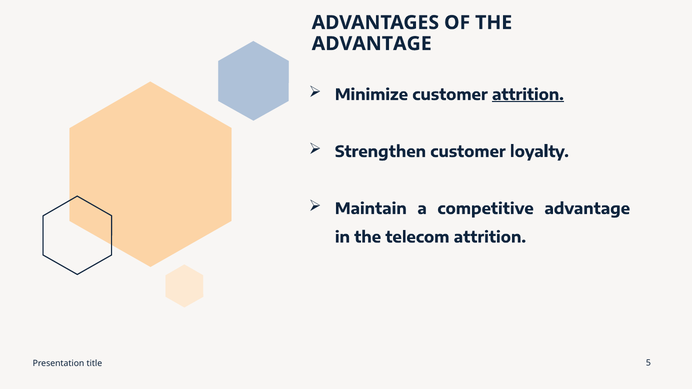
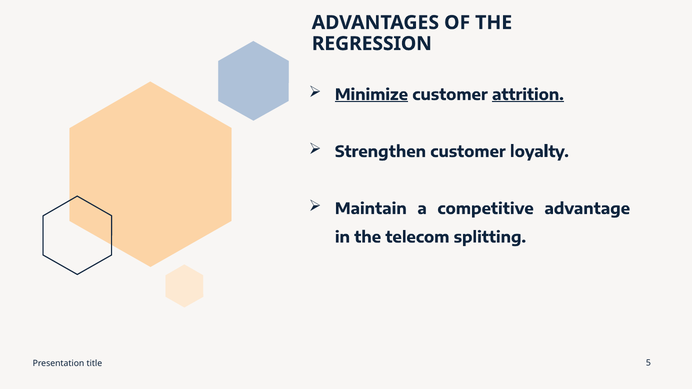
ADVANTAGE at (372, 44): ADVANTAGE -> REGRESSION
Minimize underline: none -> present
telecom attrition: attrition -> splitting
